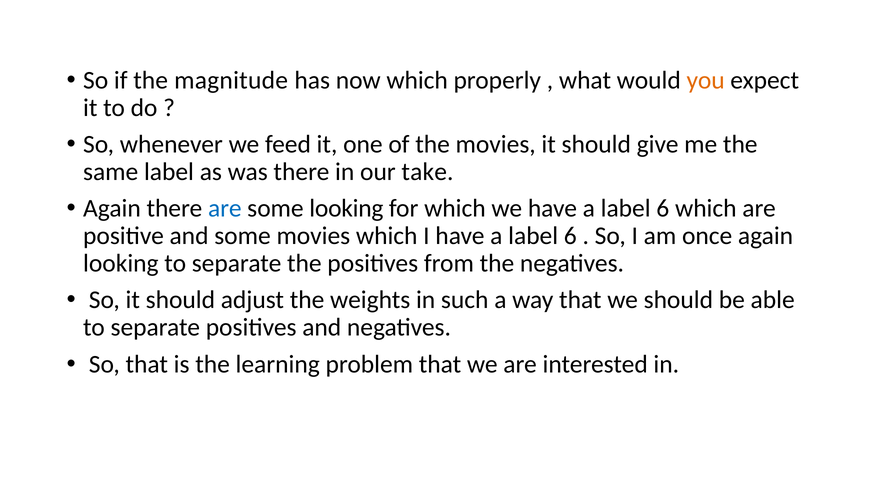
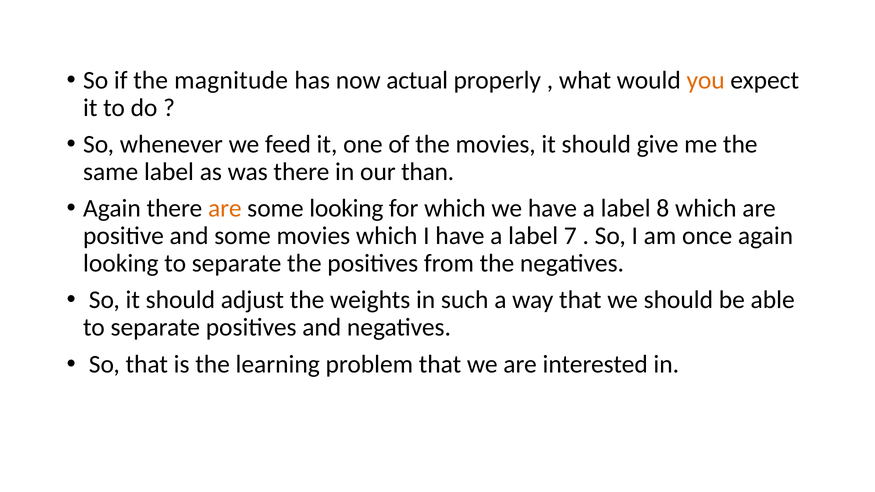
now which: which -> actual
take: take -> than
are at (225, 208) colour: blue -> orange
6 at (663, 208): 6 -> 8
6 at (570, 236): 6 -> 7
